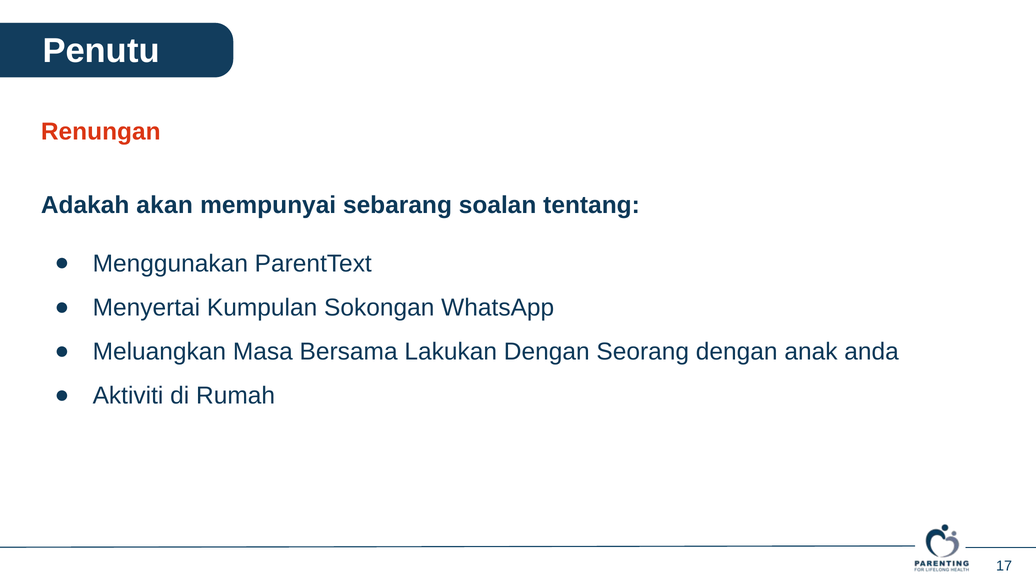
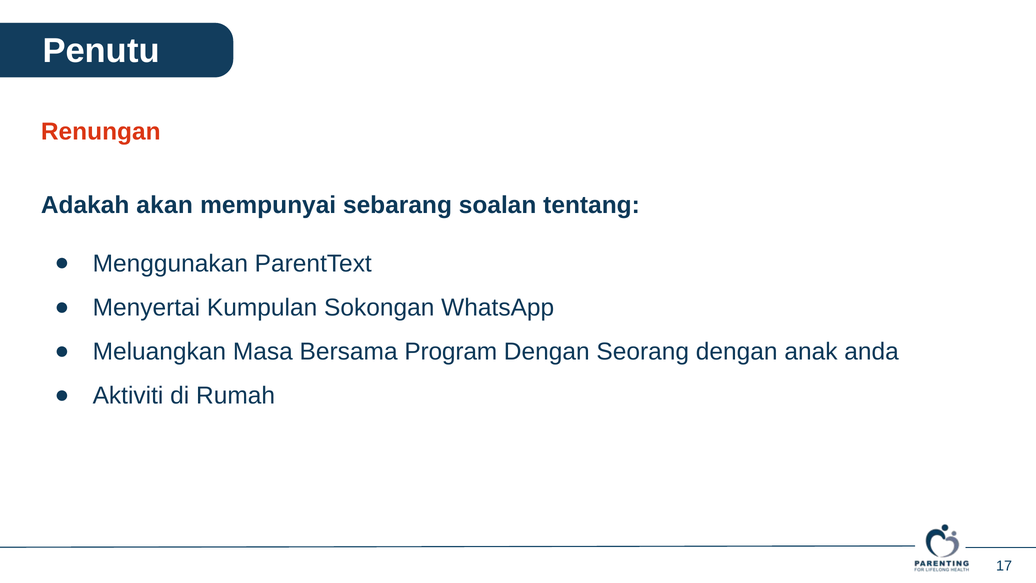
Lakukan: Lakukan -> Program
